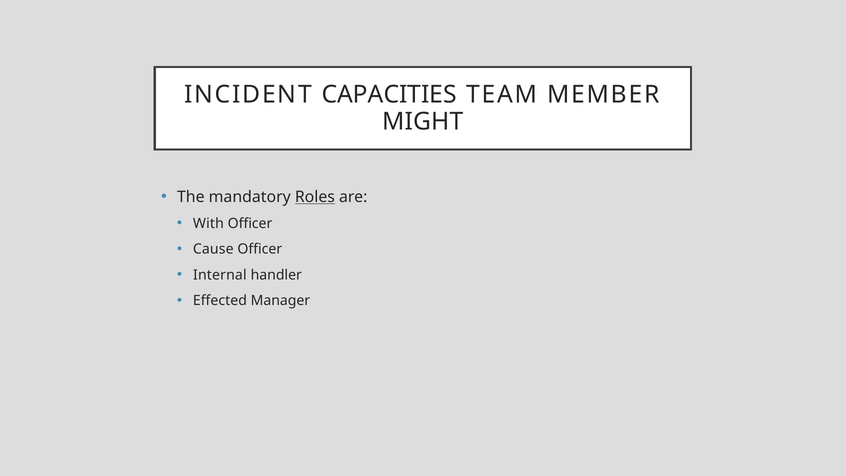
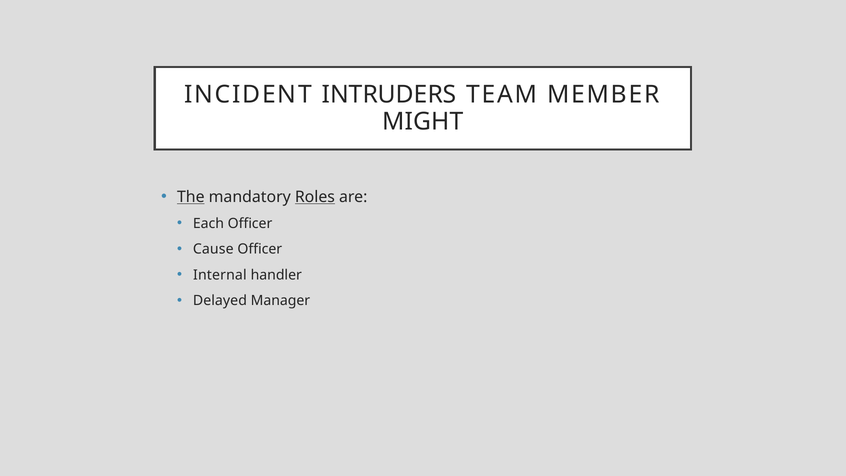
CAPACITIES: CAPACITIES -> INTRUDERS
The underline: none -> present
With: With -> Each
Effected: Effected -> Delayed
